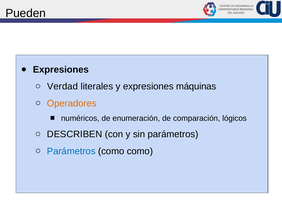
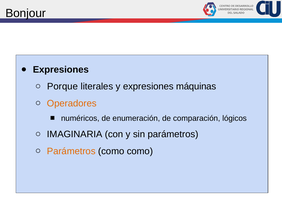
Pueden: Pueden -> Bonjour
Verdad: Verdad -> Porque
DESCRIBEN: DESCRIBEN -> IMAGINARIA
Parámetros at (71, 152) colour: blue -> orange
